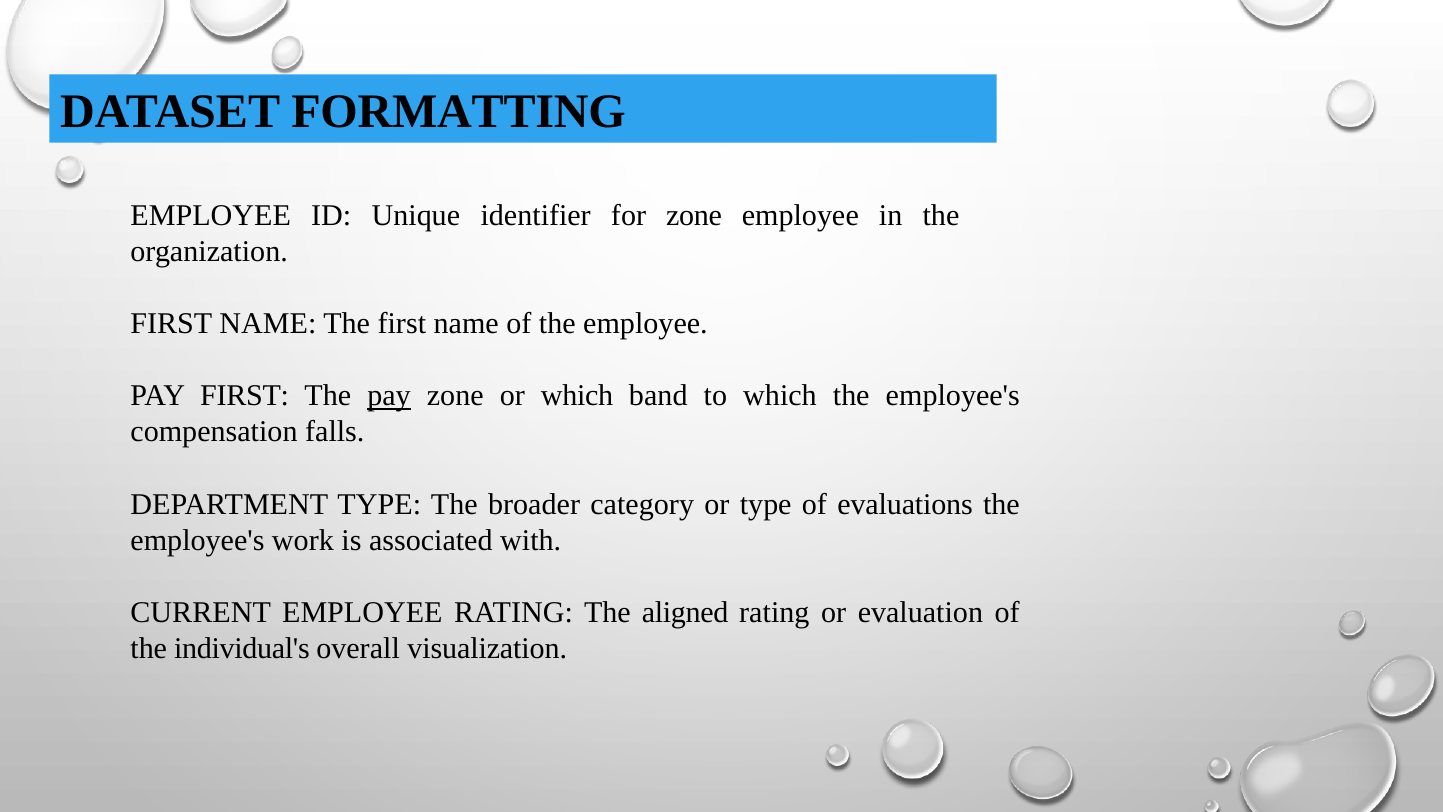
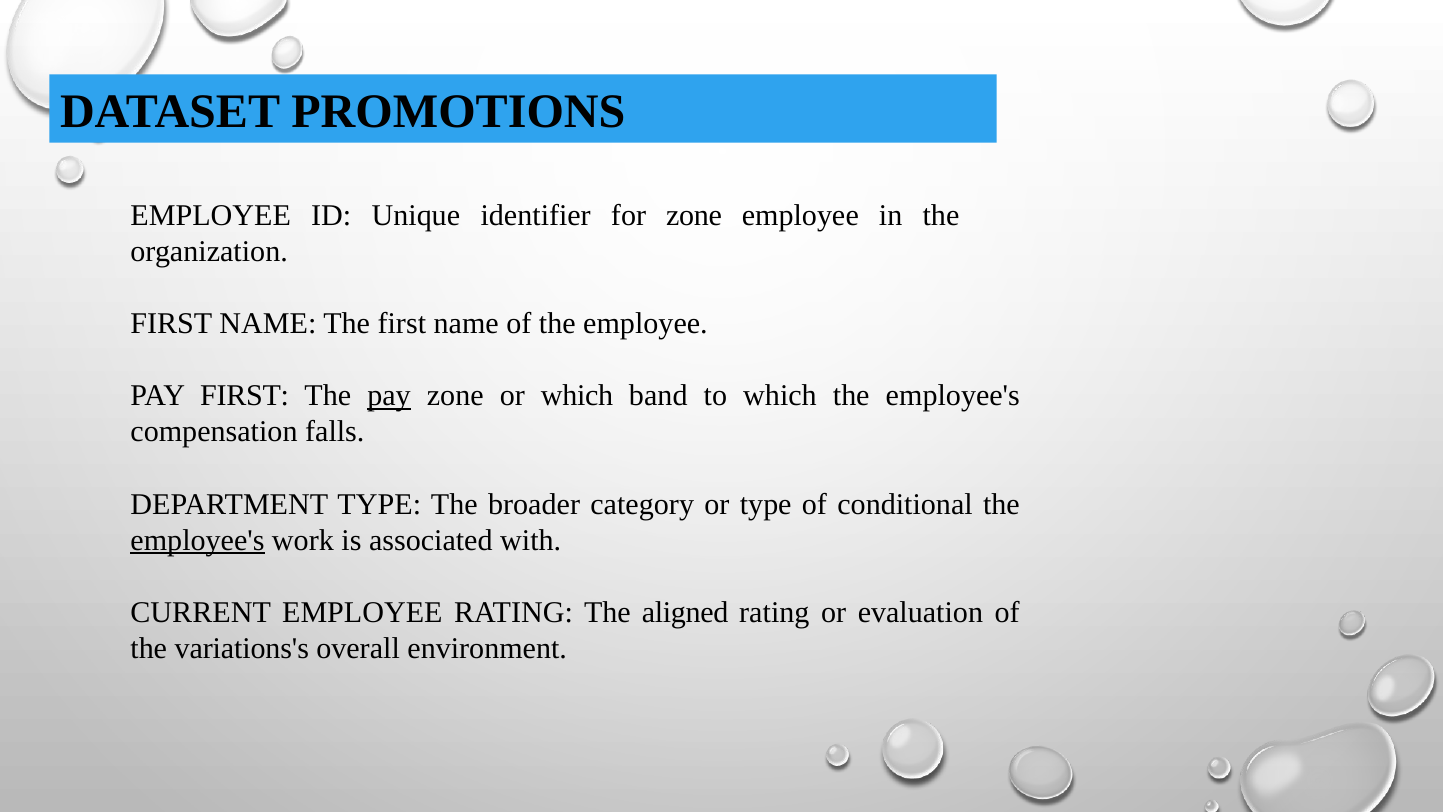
FORMATTING: FORMATTING -> PROMOTIONS
evaluations: evaluations -> conditional
employee's at (197, 540) underline: none -> present
individual's: individual's -> variations's
visualization: visualization -> environment
